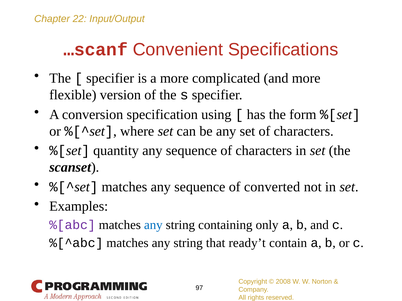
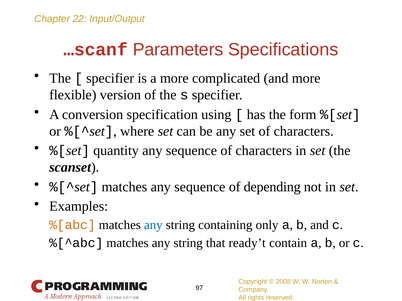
Convenient: Convenient -> Parameters
converted: converted -> depending
%[abc colour: purple -> orange
